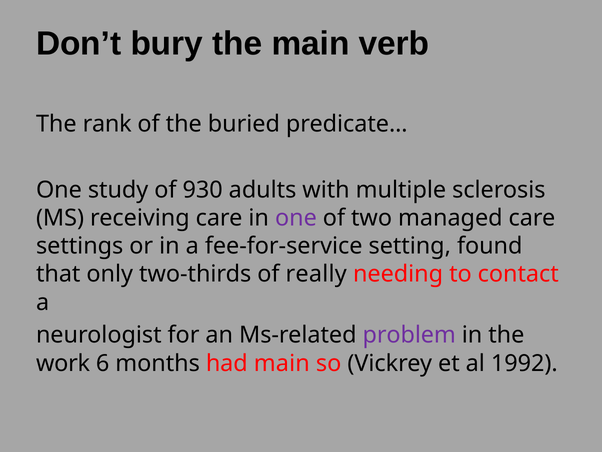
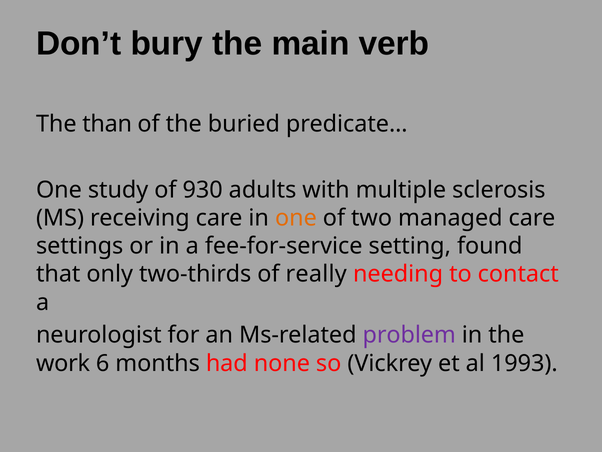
rank: rank -> than
one at (296, 218) colour: purple -> orange
had main: main -> none
1992: 1992 -> 1993
